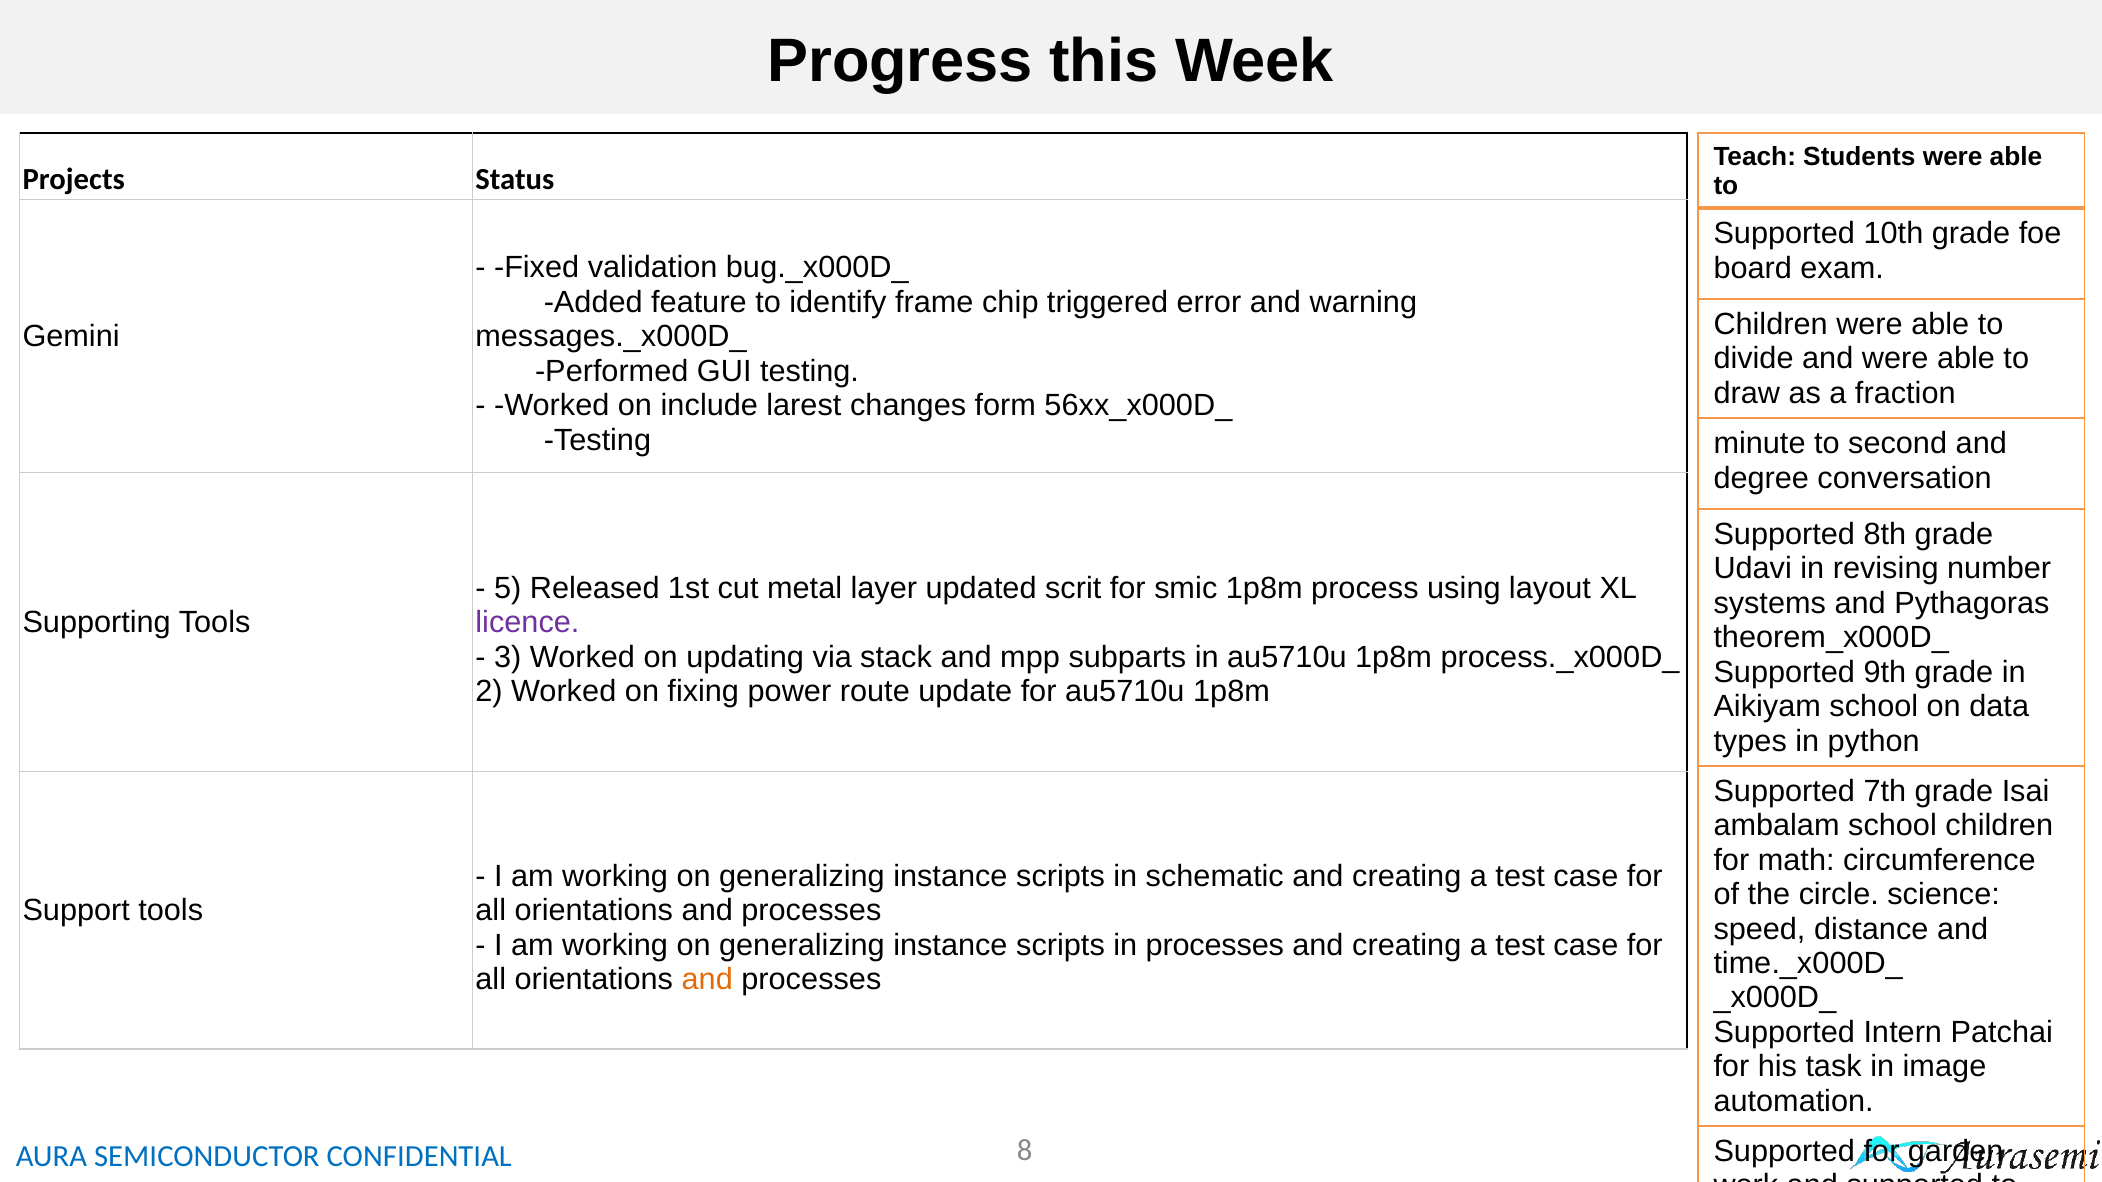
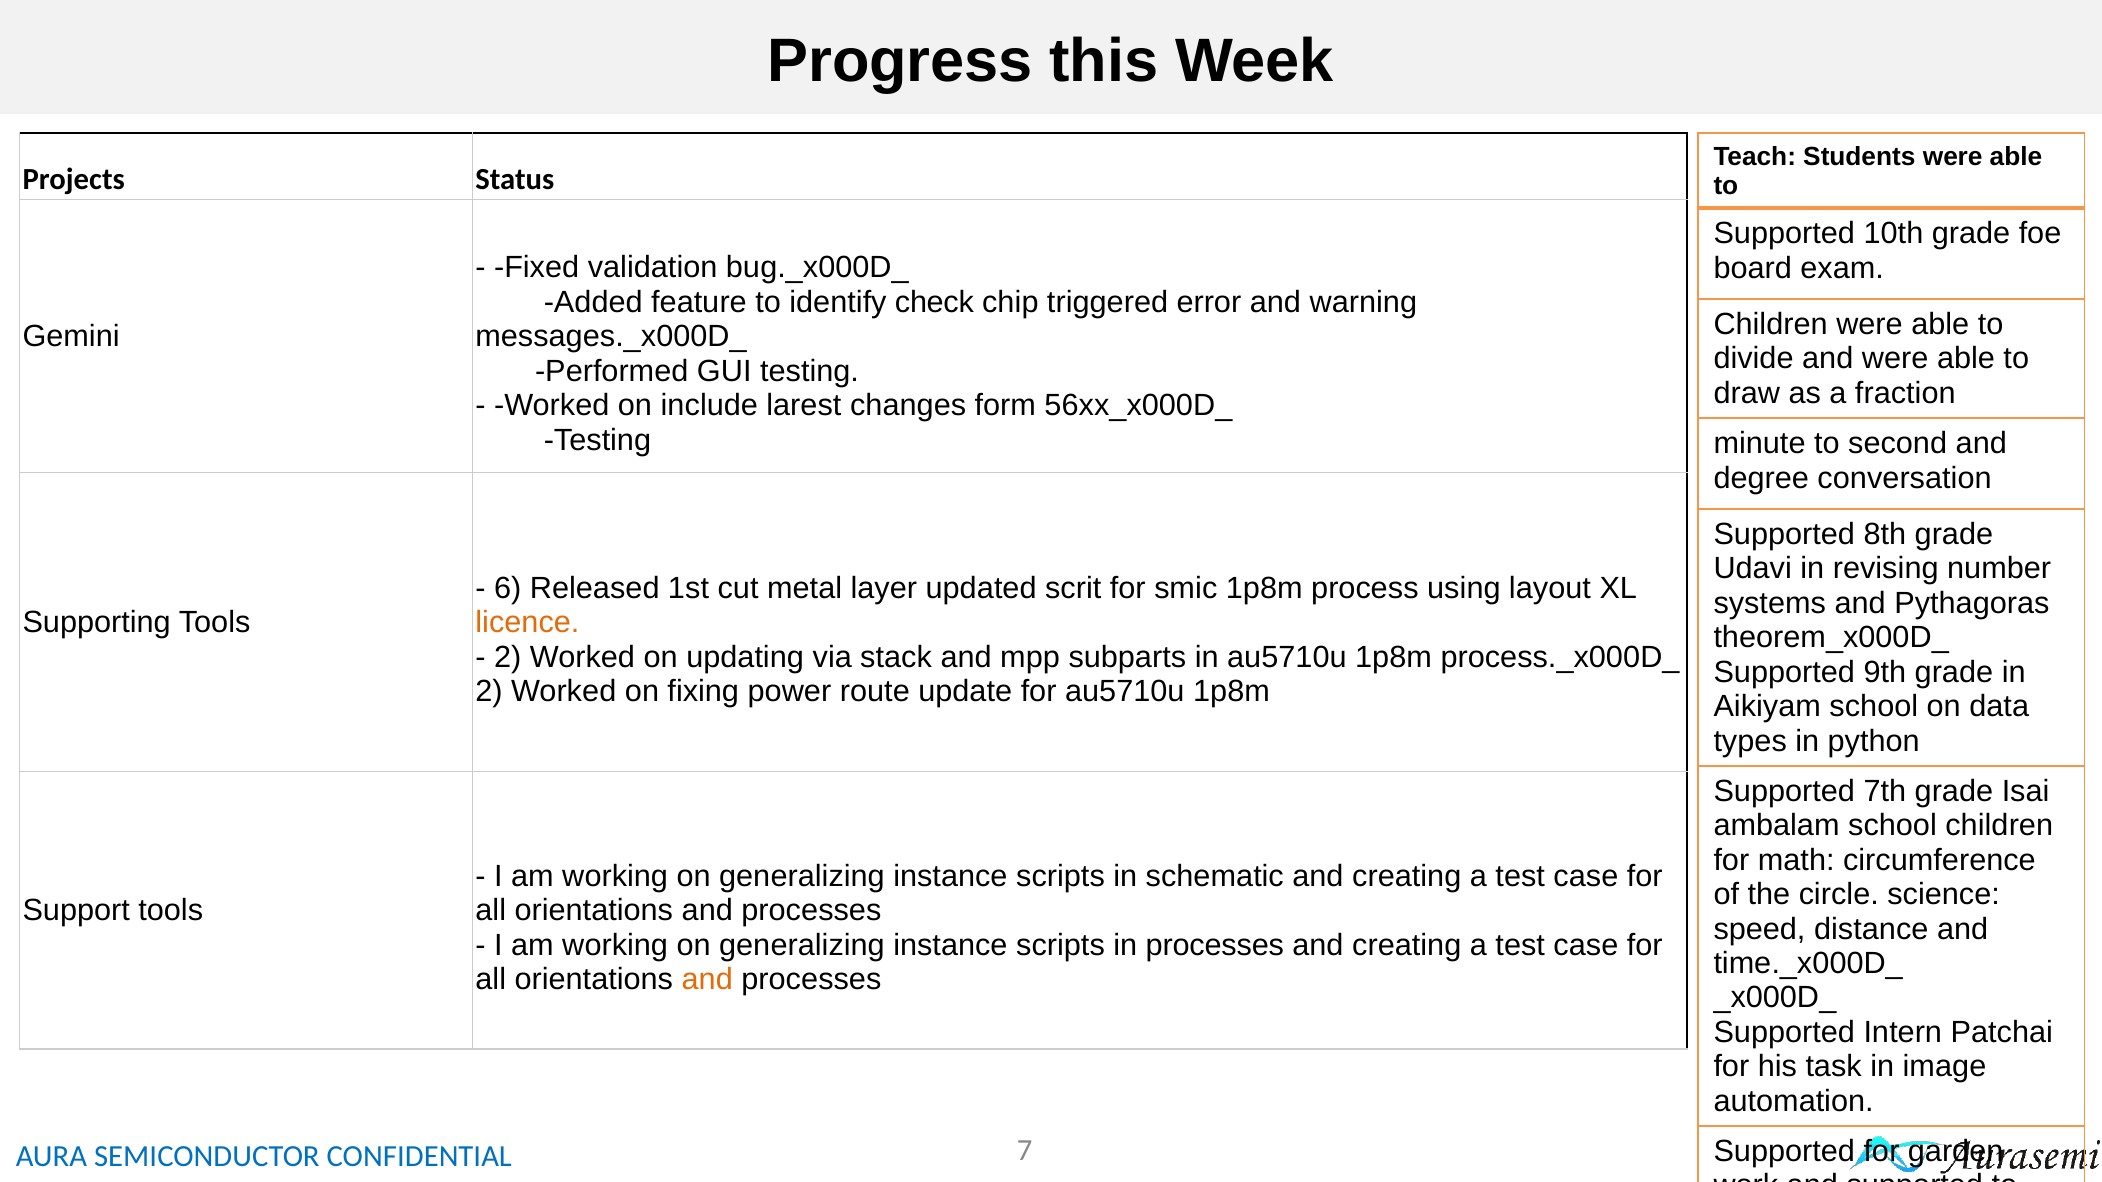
frame: frame -> check
5: 5 -> 6
licence colour: purple -> orange
3 at (508, 657): 3 -> 2
8: 8 -> 7
